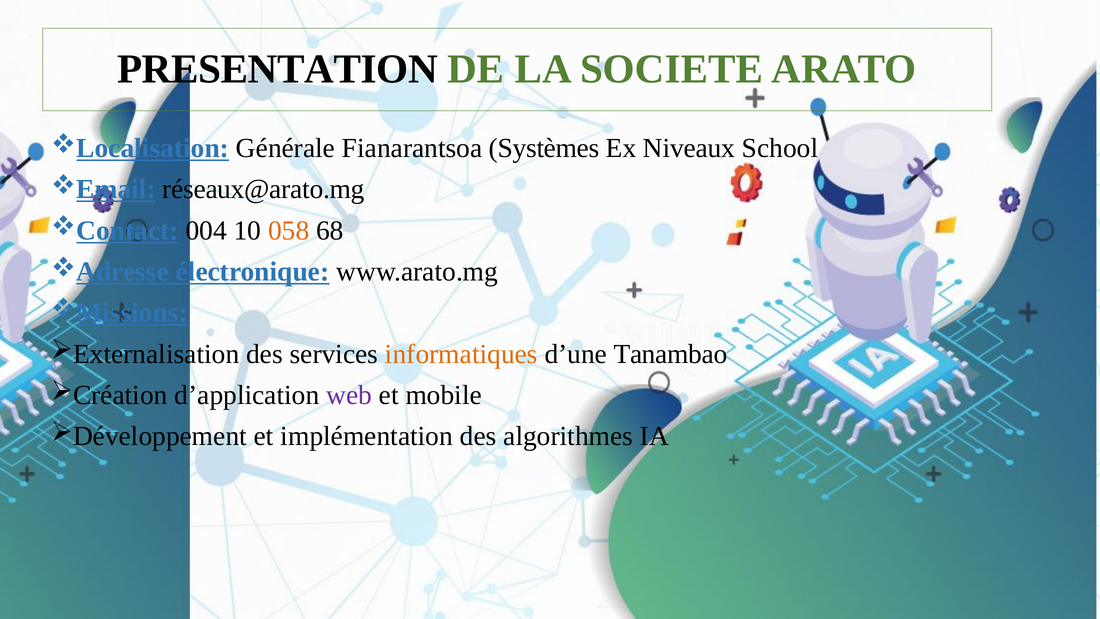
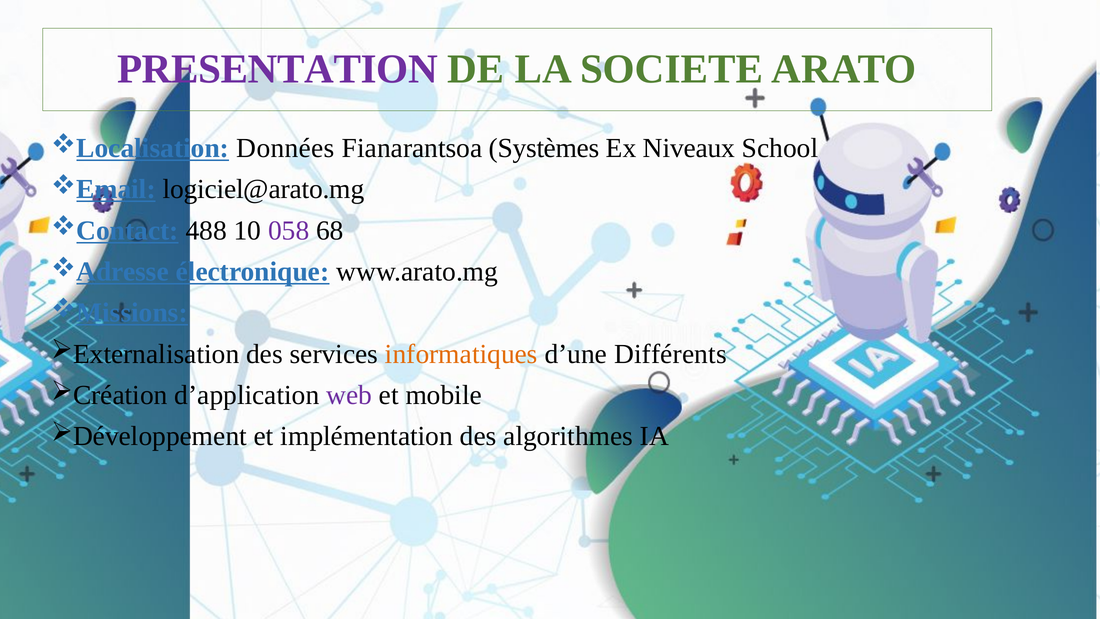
PRESENTATION colour: black -> purple
Générale: Générale -> Données
réseaux@arato.mg: réseaux@arato.mg -> logiciel@arato.mg
004: 004 -> 488
058 colour: orange -> purple
Tanambao: Tanambao -> Différents
